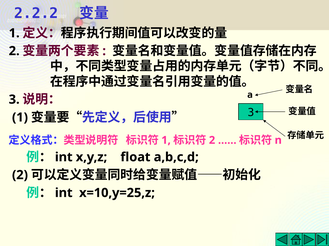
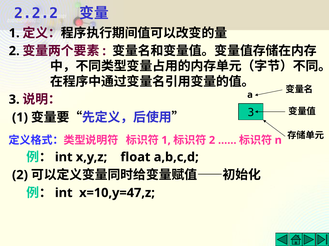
x=10,y=25,z: x=10,y=25,z -> x=10,y=47,z
